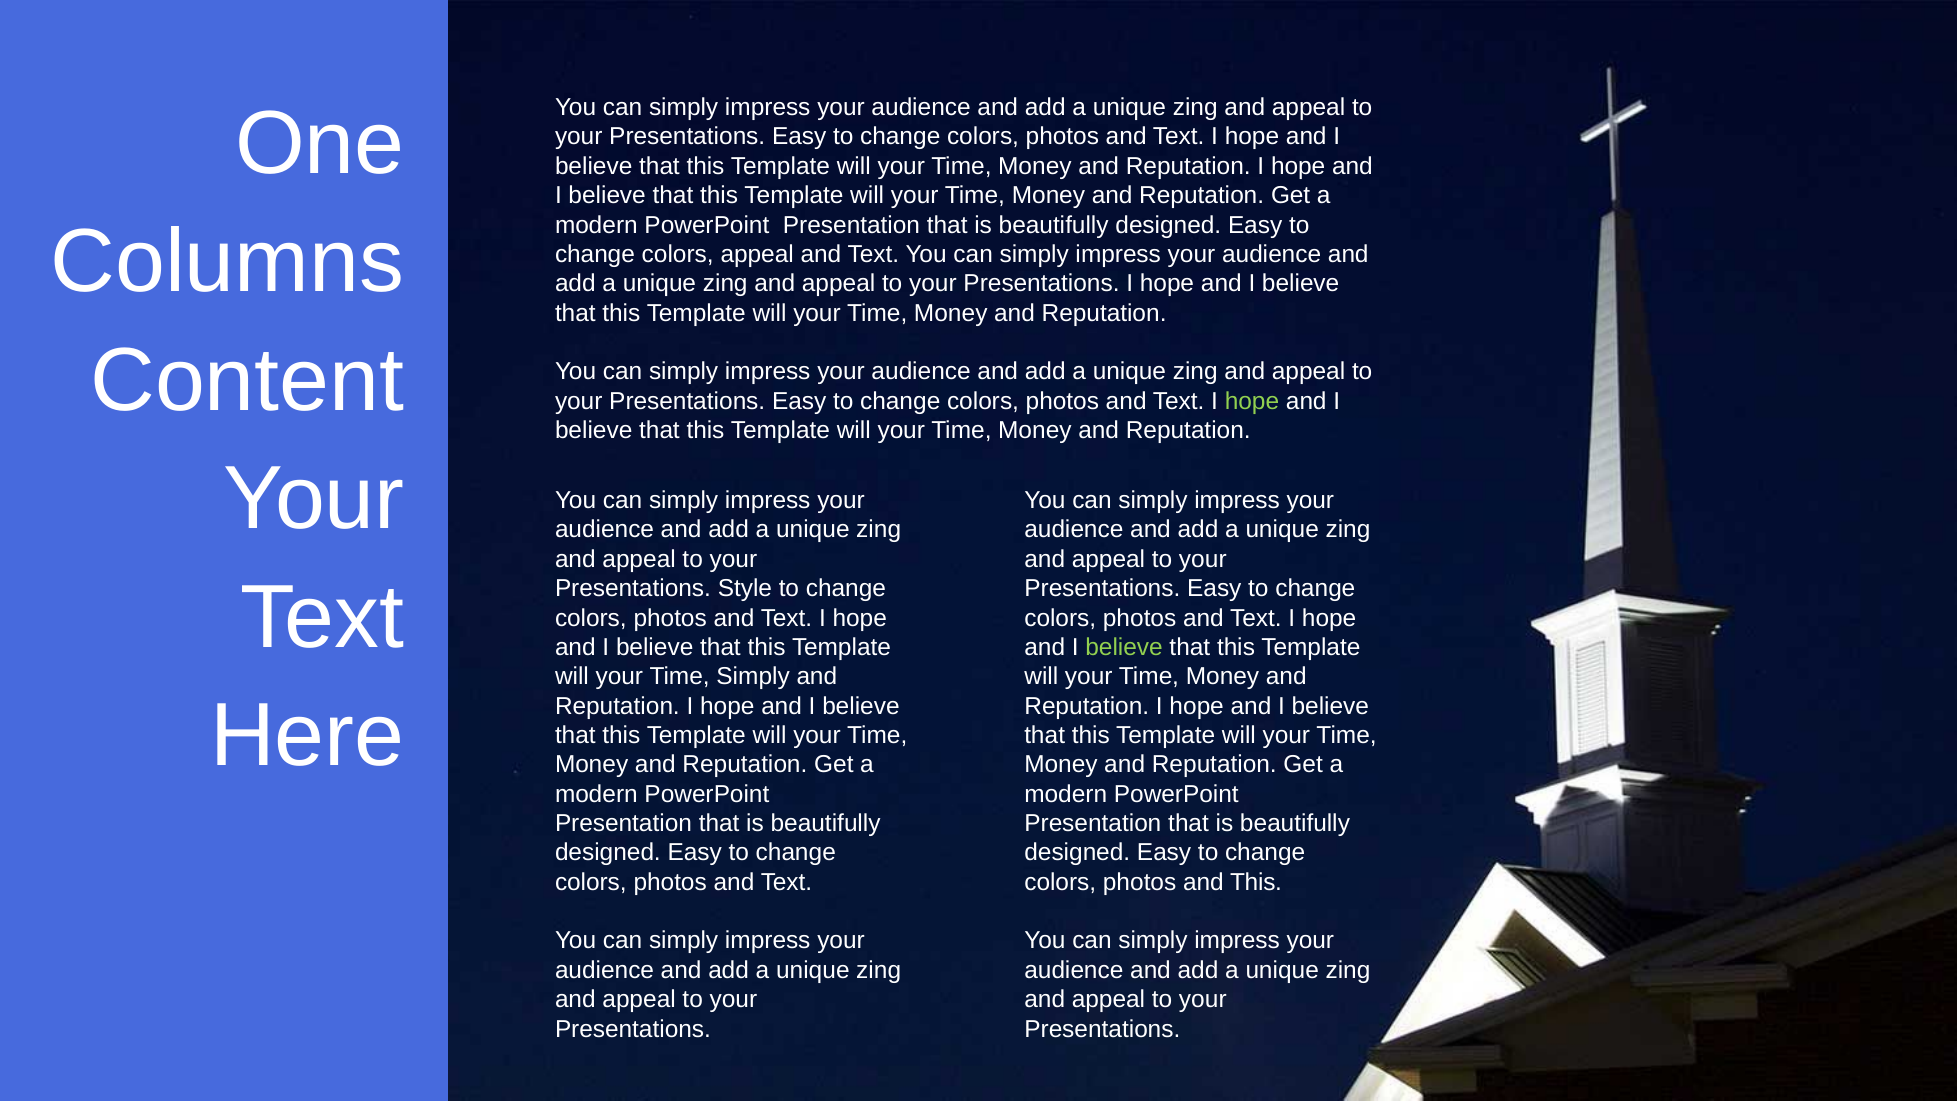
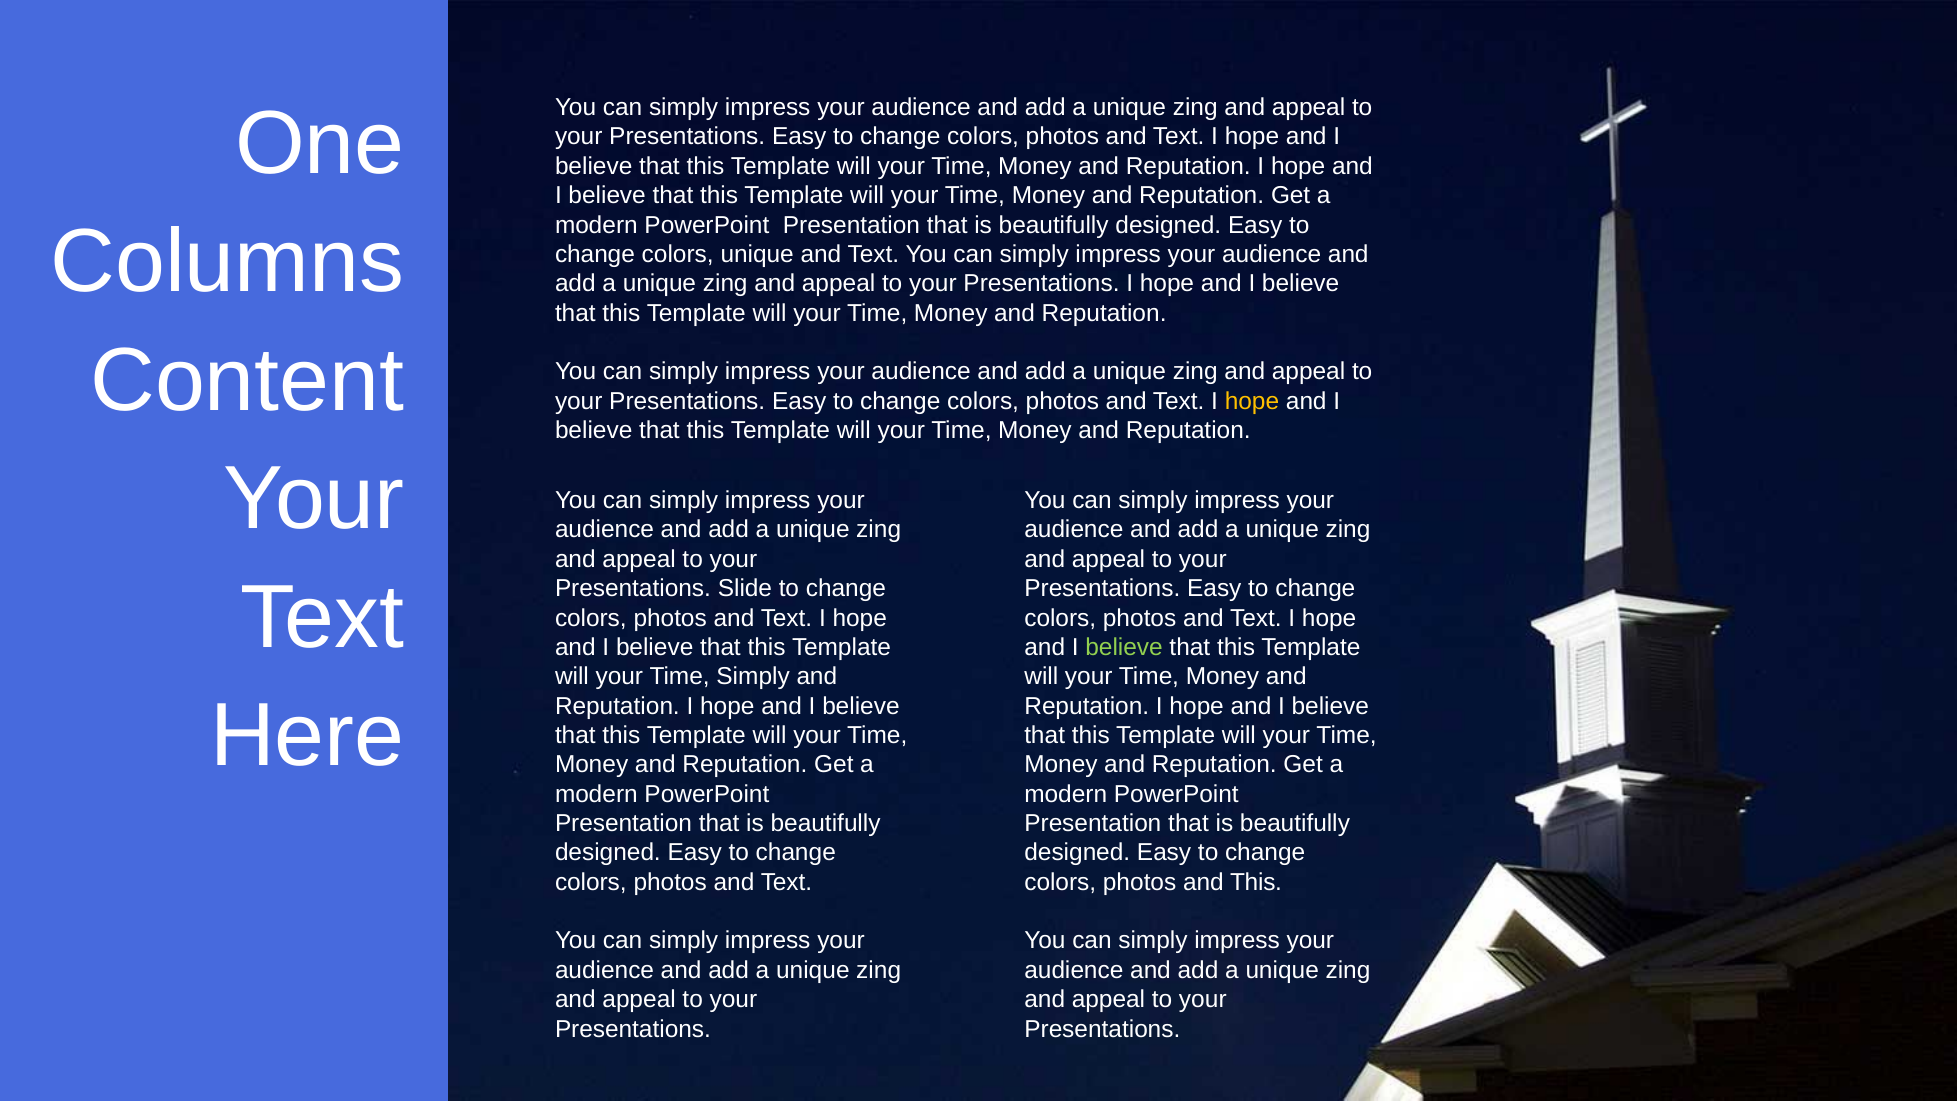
colors appeal: appeal -> unique
hope at (1252, 401) colour: light green -> yellow
Style: Style -> Slide
